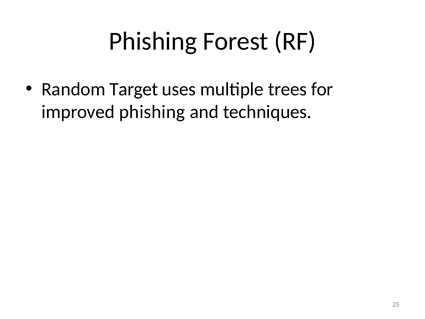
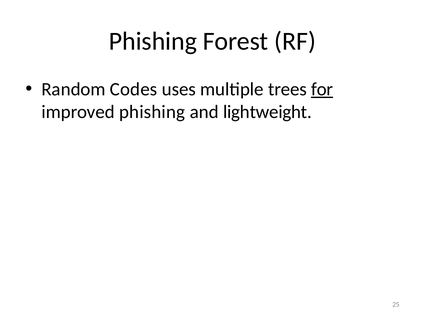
Target: Target -> Codes
for underline: none -> present
techniques: techniques -> lightweight
